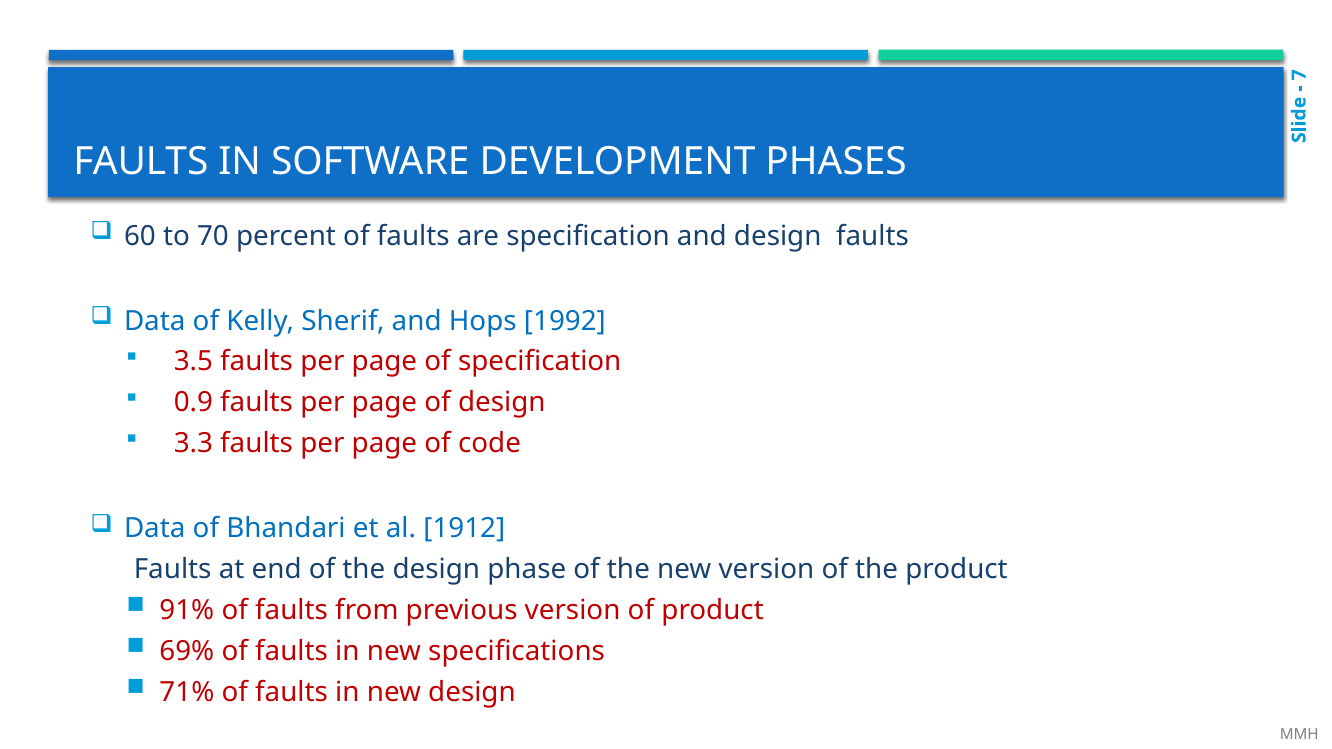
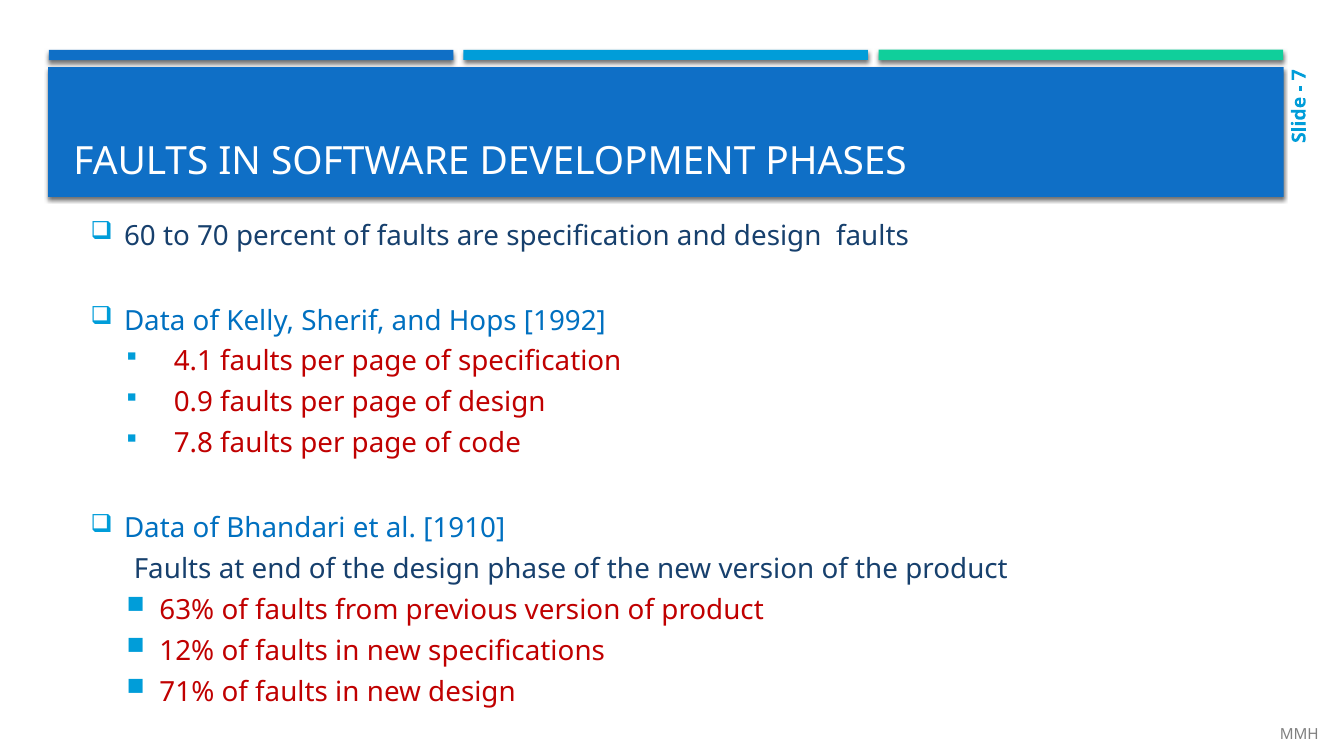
3.5: 3.5 -> 4.1
3.3: 3.3 -> 7.8
1912: 1912 -> 1910
91%: 91% -> 63%
69%: 69% -> 12%
